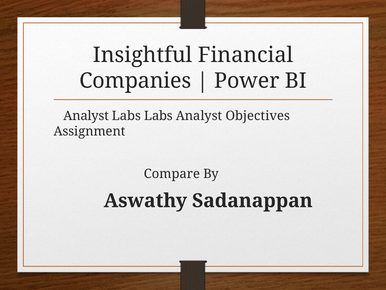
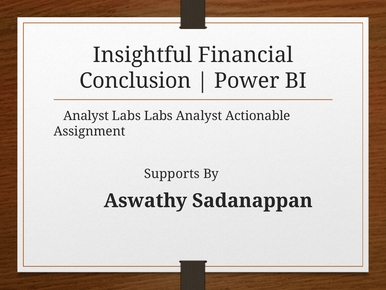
Companies: Companies -> Conclusion
Objectives: Objectives -> Actionable
Compare: Compare -> Supports
